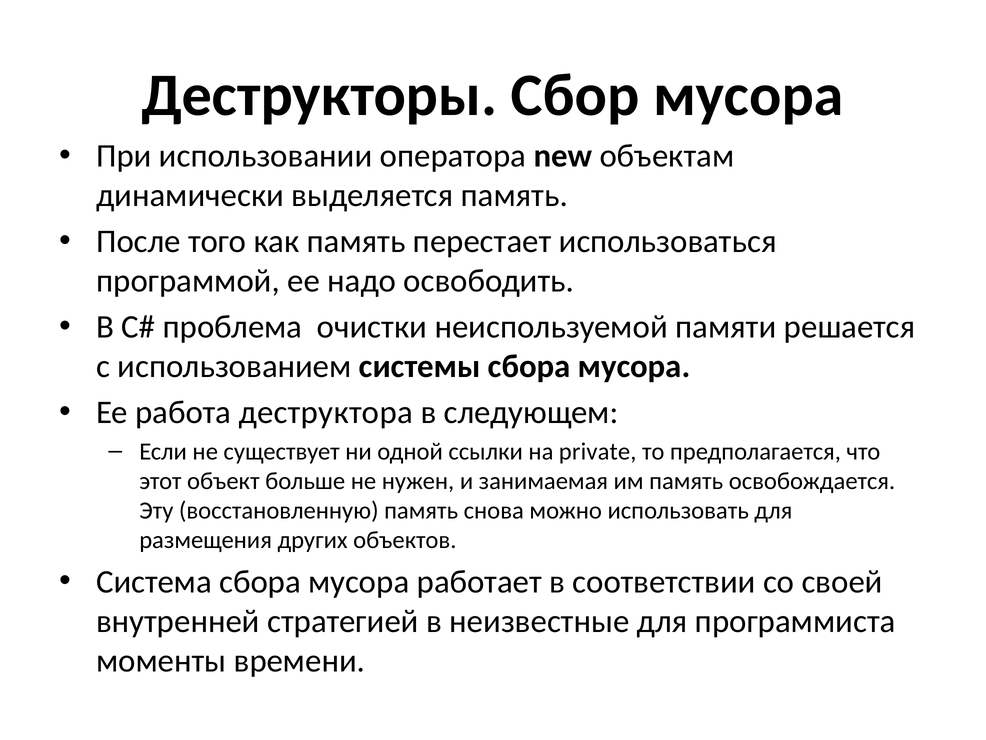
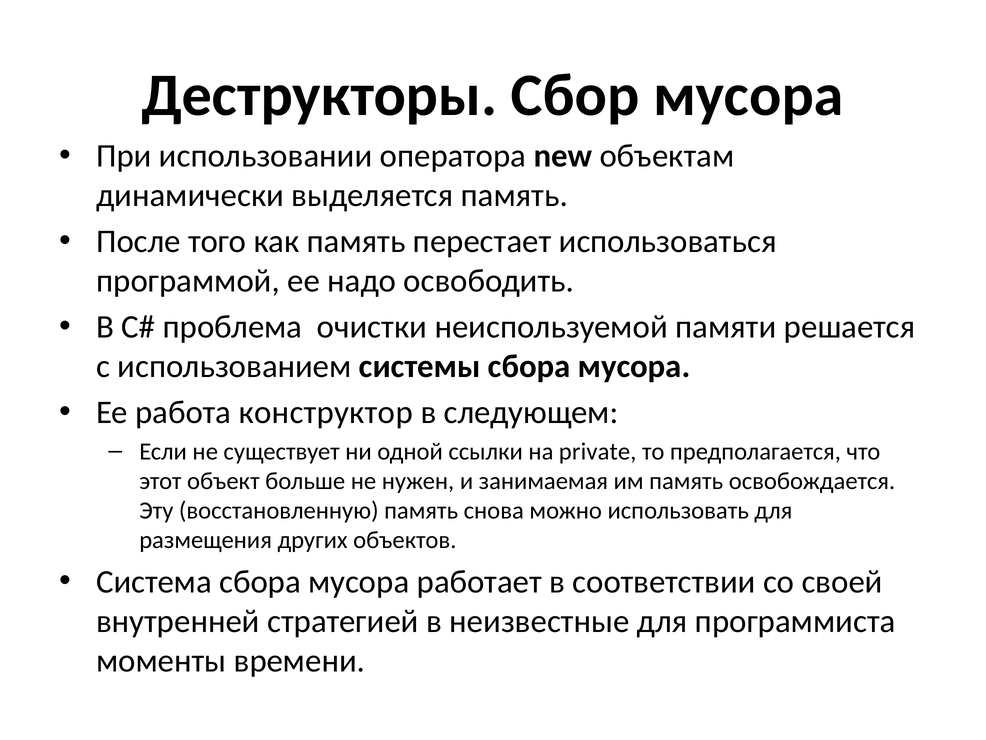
деструктора: деструктора -> конструктор
